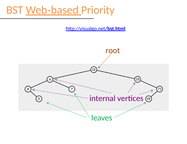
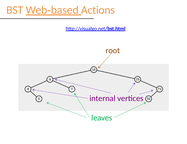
Priority: Priority -> Actions
